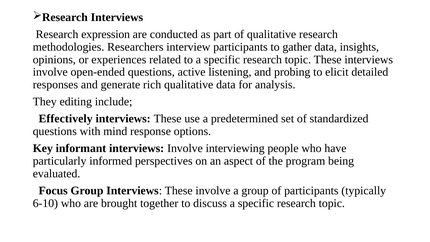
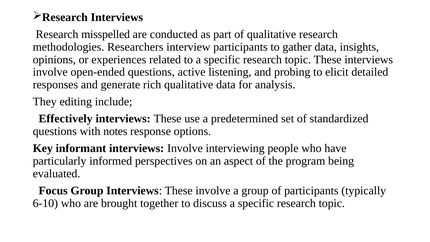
expression: expression -> misspelled
mind: mind -> notes
